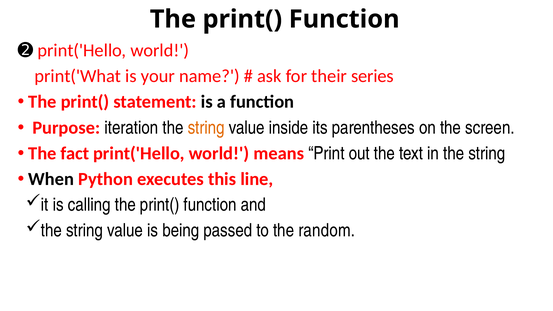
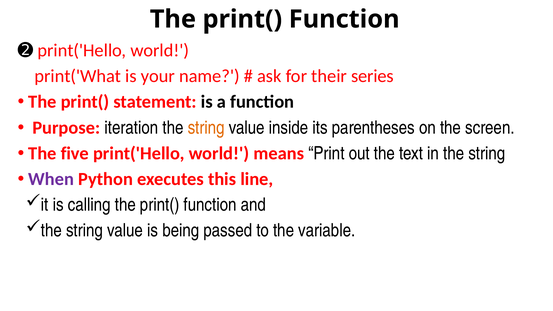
fact: fact -> five
When colour: black -> purple
random: random -> variable
